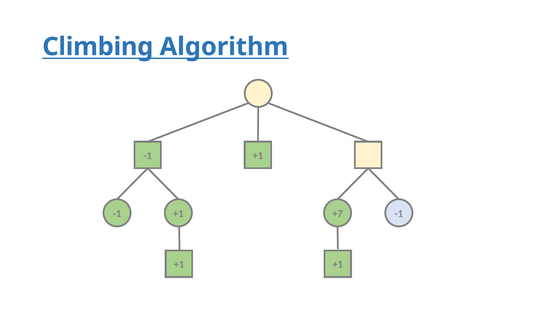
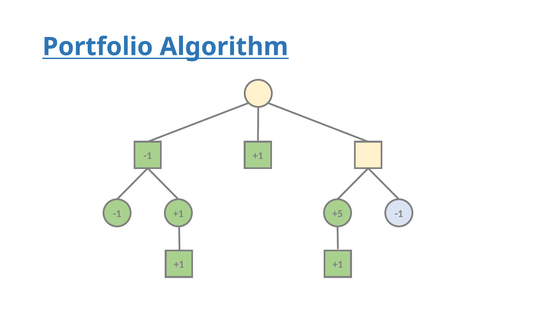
Climbing: Climbing -> Portfolio
+7: +7 -> +5
